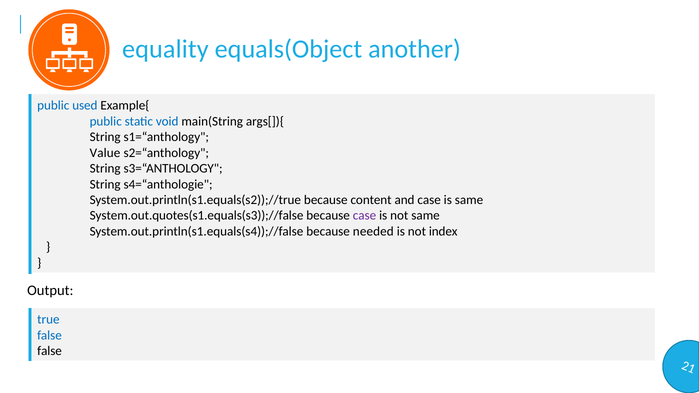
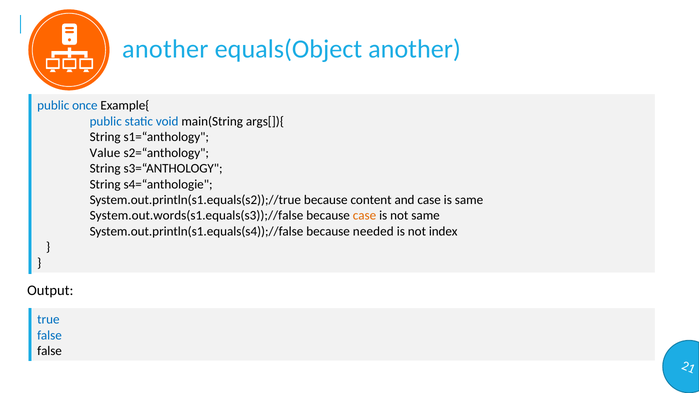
equality at (165, 49): equality -> another
used: used -> once
System.out.quotes(s1.equals(s3));//false: System.out.quotes(s1.equals(s3));//false -> System.out.words(s1.equals(s3));//false
case at (365, 216) colour: purple -> orange
